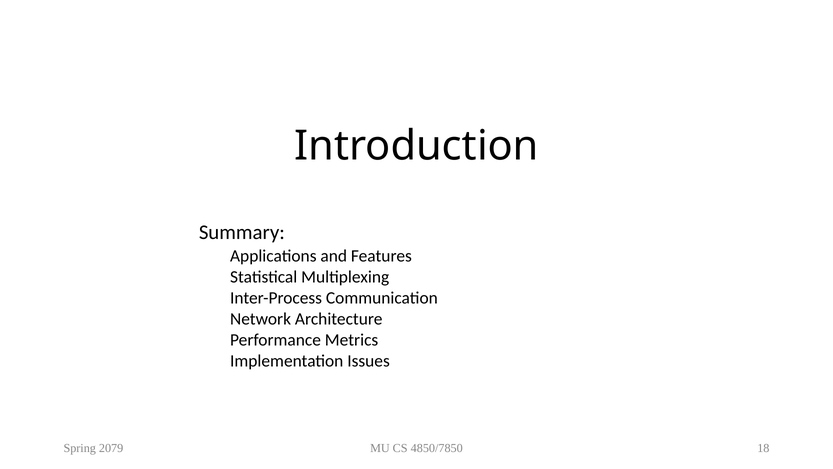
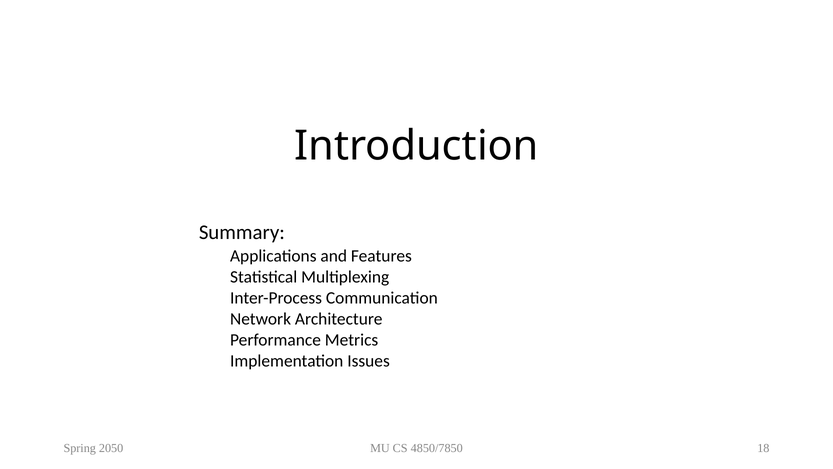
2079: 2079 -> 2050
